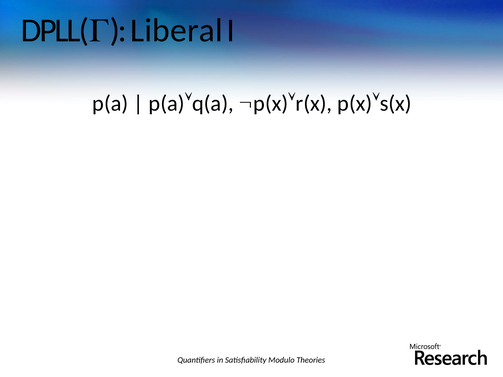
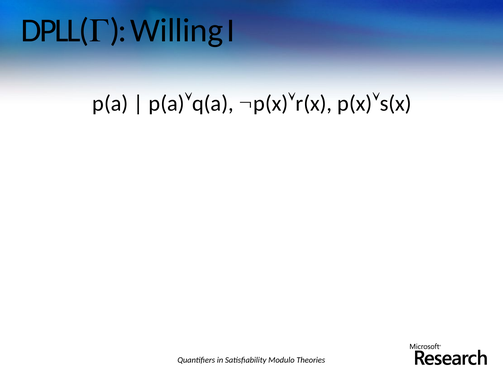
Liberal: Liberal -> Willing
